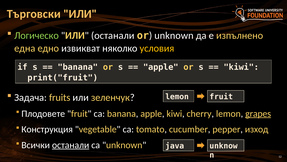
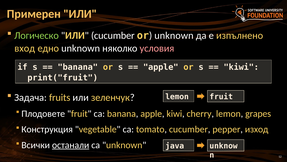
Търговски: Търговски -> Примерен
ИЛИ останали: останали -> cucumber
една: една -> вход
едно извикват: извикват -> unknown
условия colour: yellow -> pink
grapes underline: present -> none
